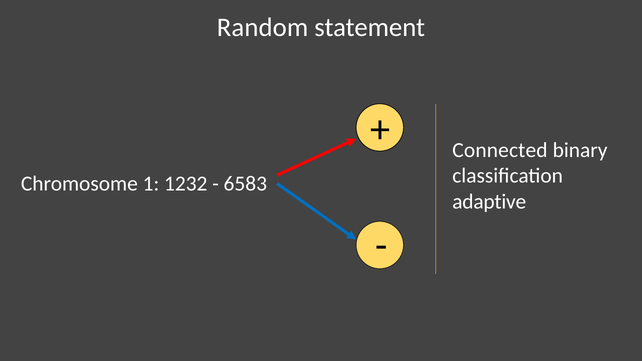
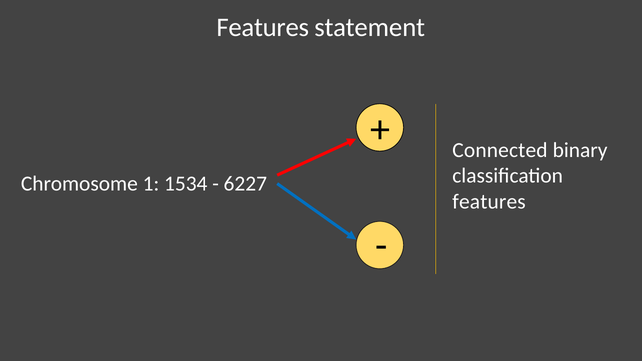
Random at (263, 28): Random -> Features
1232: 1232 -> 1534
6583: 6583 -> 6227
adaptive at (489, 202): adaptive -> features
